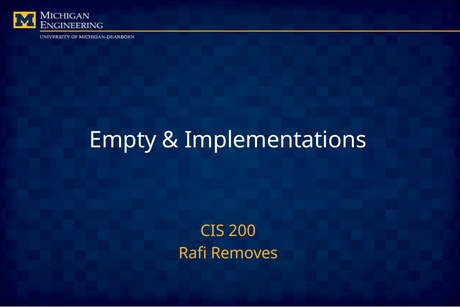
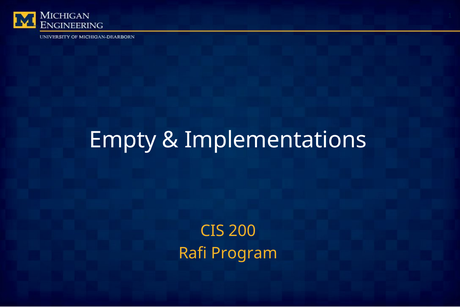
Removes: Removes -> Program
